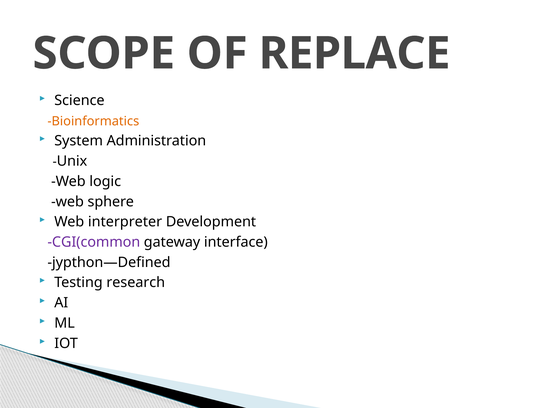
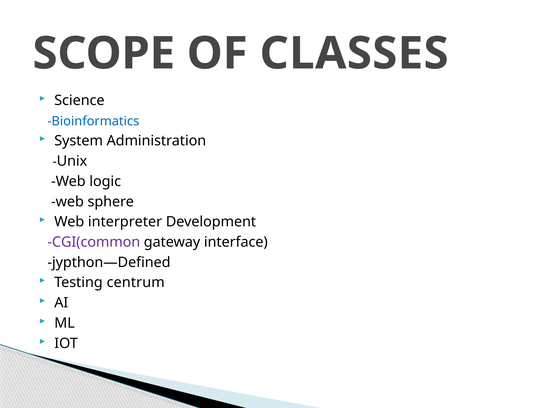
REPLACE: REPLACE -> CLASSES
Bioinformatics colour: orange -> blue
research: research -> centrum
